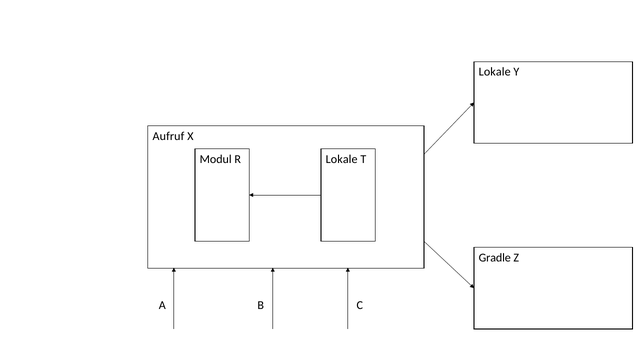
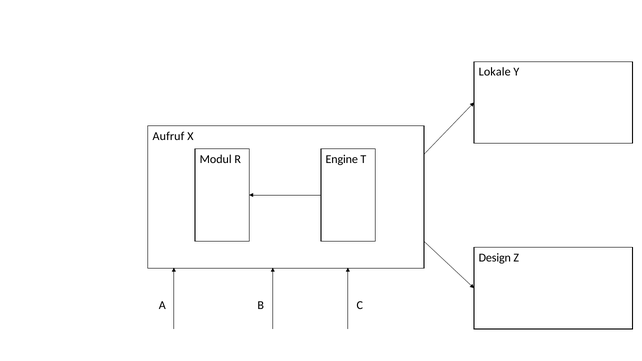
R Lokale: Lokale -> Engine
Gradle: Gradle -> Design
